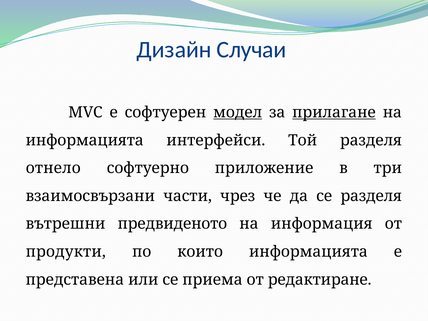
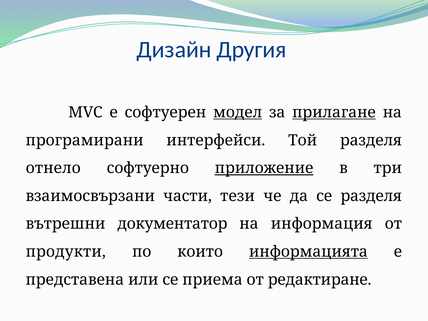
Случаи: Случаи -> Другия
информацията at (85, 140): информацията -> програмирани
приложение underline: none -> present
чрез: чрез -> тези
предвиденото: предвиденото -> документатор
информацията at (308, 252) underline: none -> present
